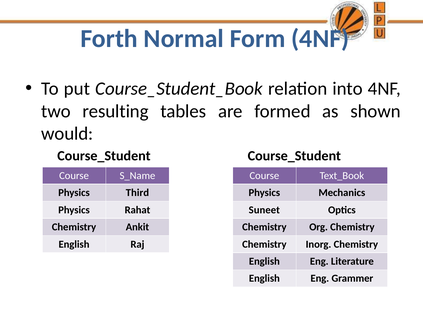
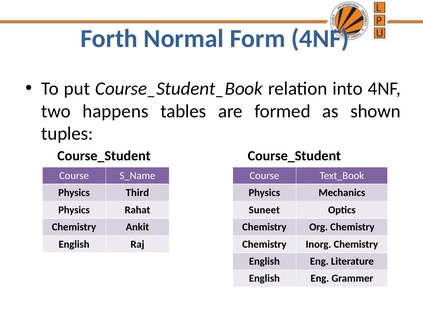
resulting: resulting -> happens
would: would -> tuples
